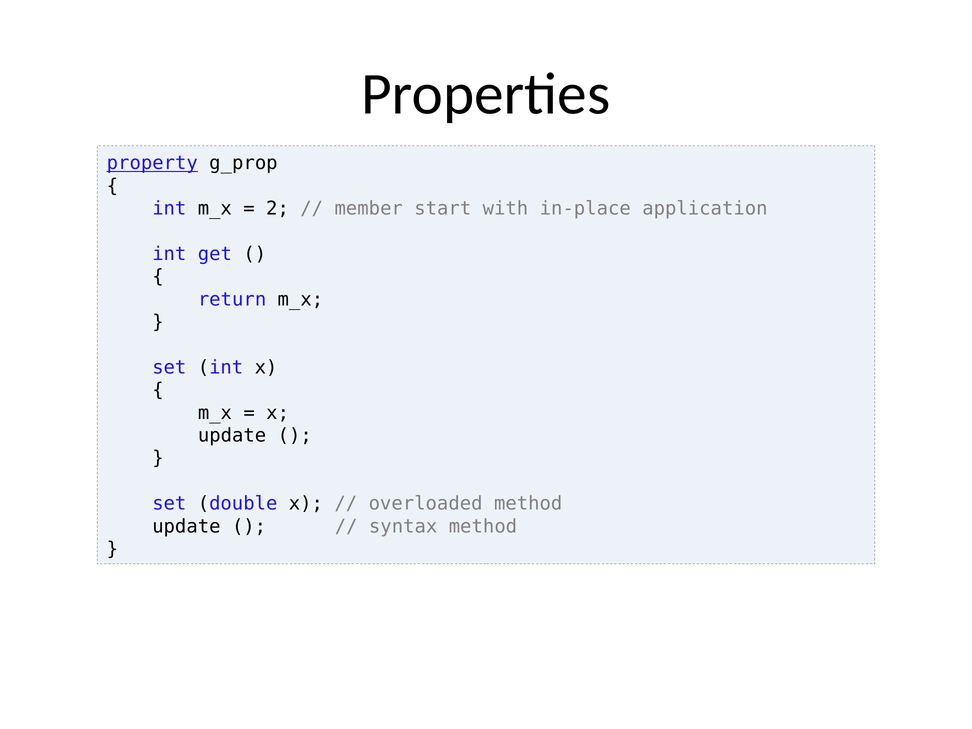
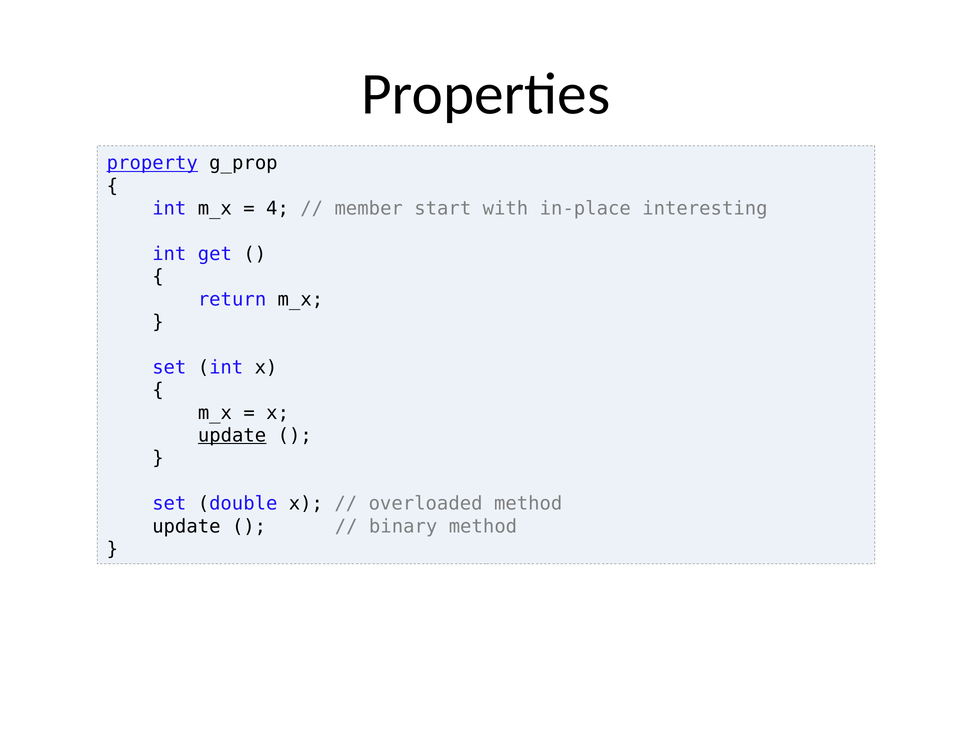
2: 2 -> 4
application: application -> interesting
update at (232, 436) underline: none -> present
syntax: syntax -> binary
